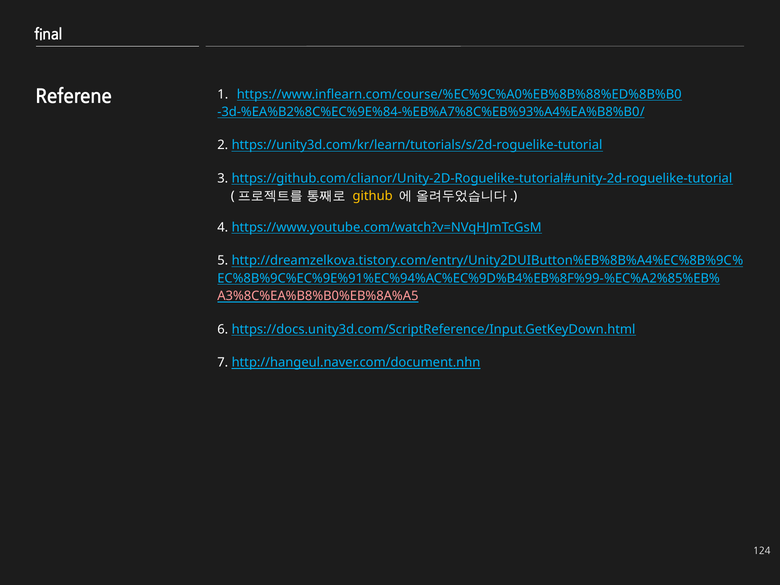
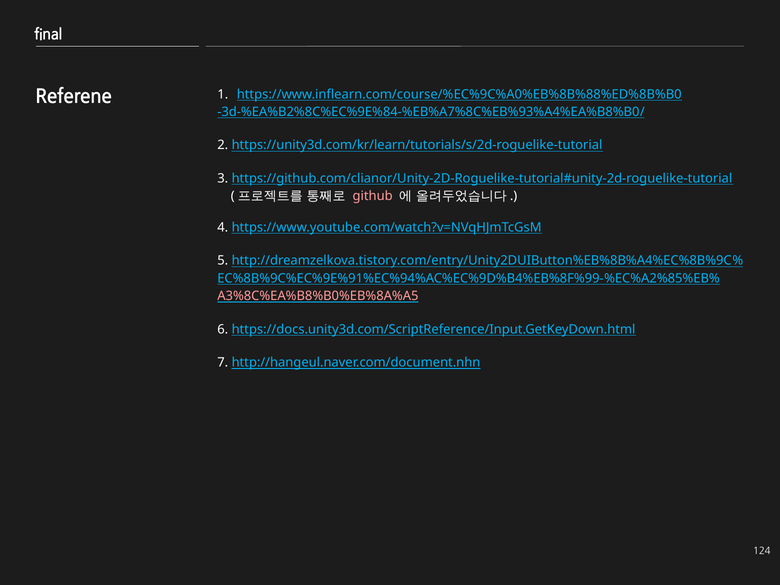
github colour: yellow -> pink
